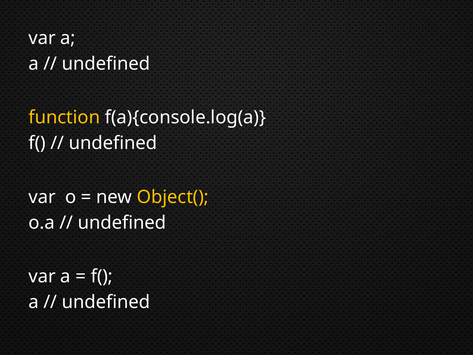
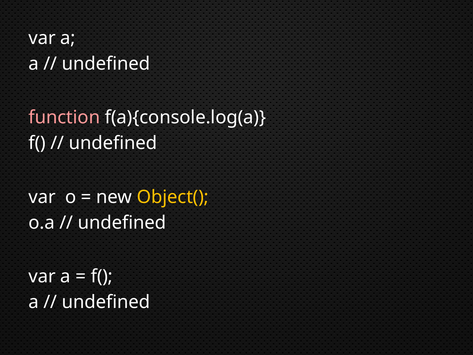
function colour: yellow -> pink
